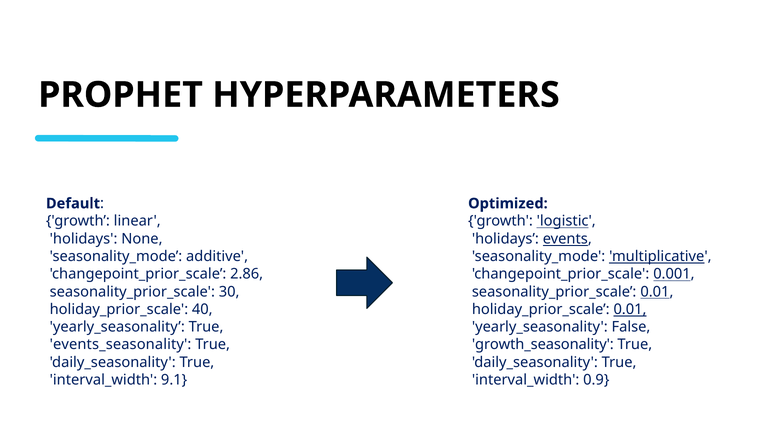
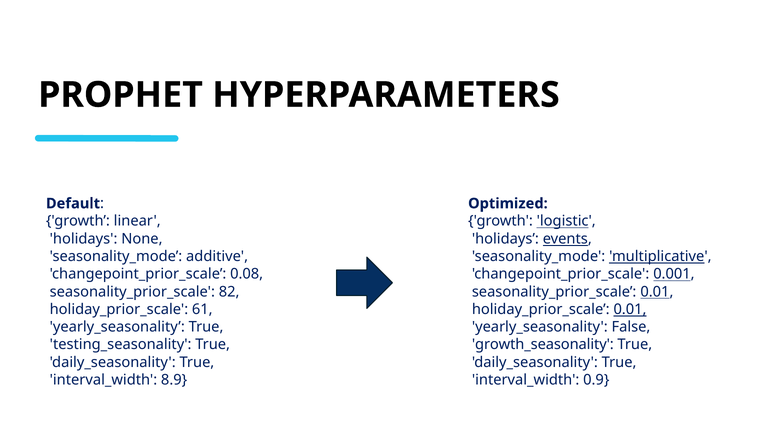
2.86: 2.86 -> 0.08
30: 30 -> 82
40: 40 -> 61
events_seasonality: events_seasonality -> testing_seasonality
9.1: 9.1 -> 8.9
